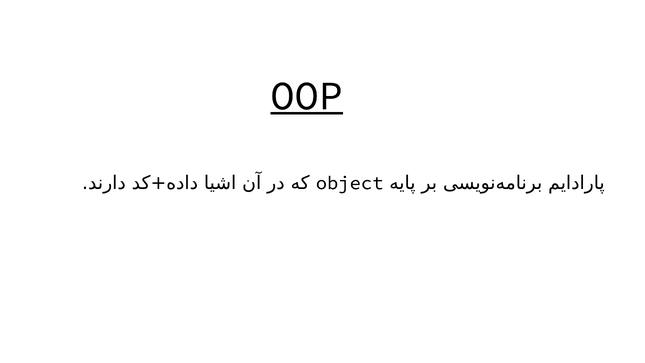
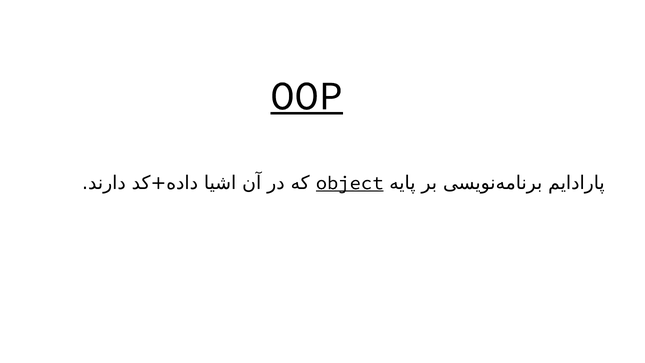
object underline: none -> present
